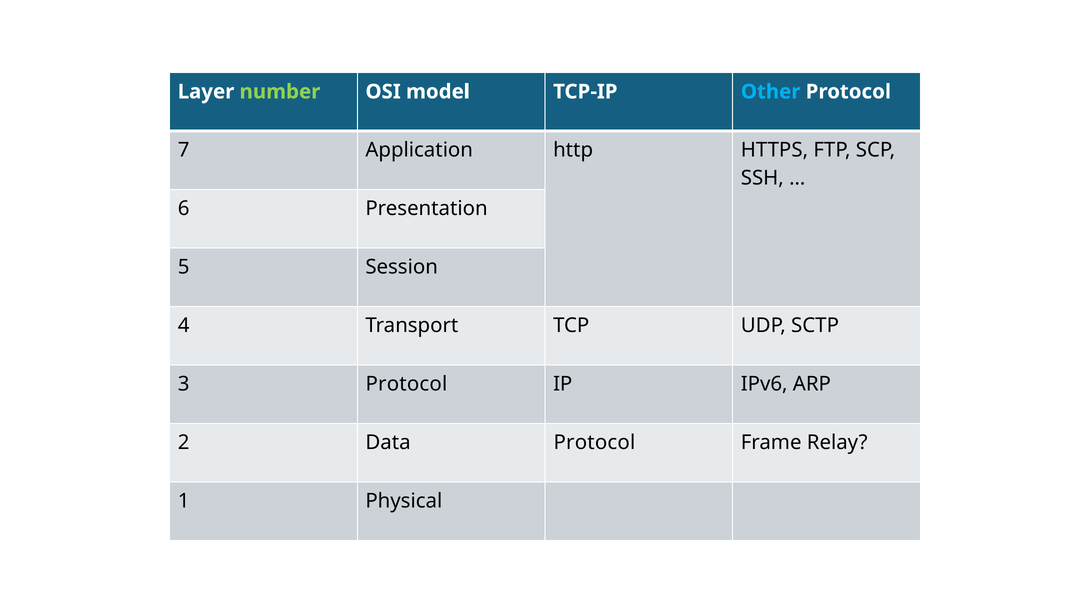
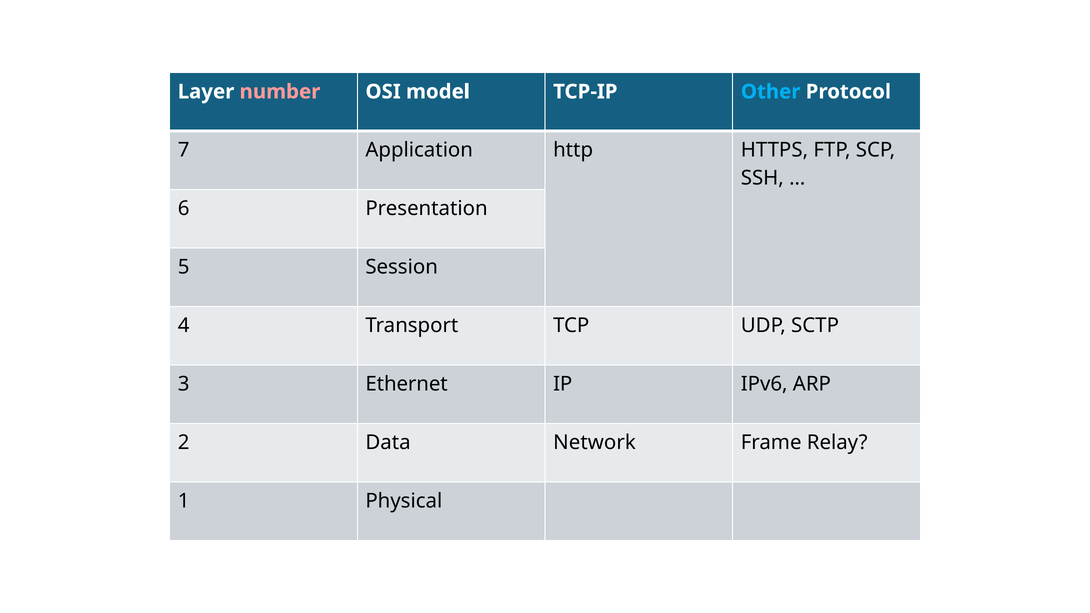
number colour: light green -> pink
3 Protocol: Protocol -> Ethernet
Data Protocol: Protocol -> Network
